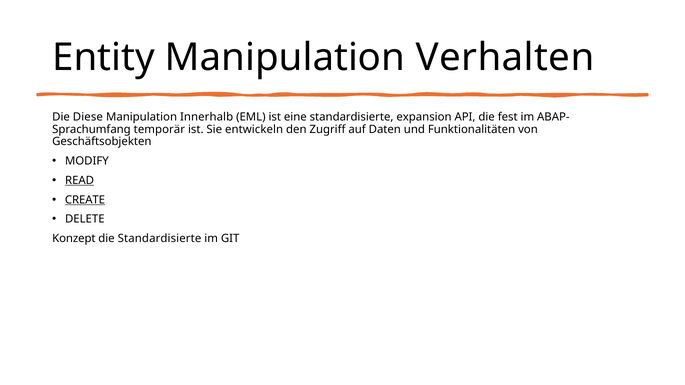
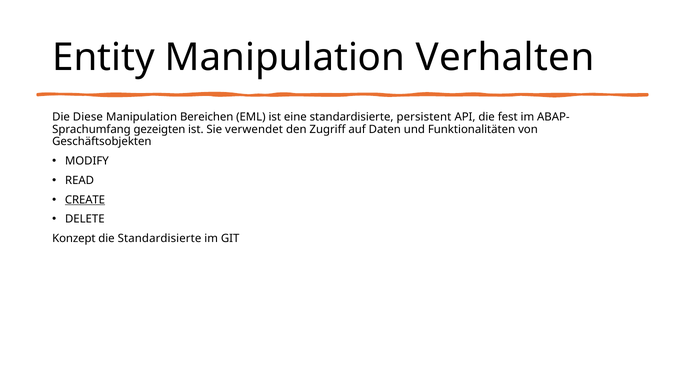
Innerhalb: Innerhalb -> Bereichen
expansion: expansion -> persistent
temporär: temporär -> gezeigten
entwickeln: entwickeln -> verwendet
READ underline: present -> none
